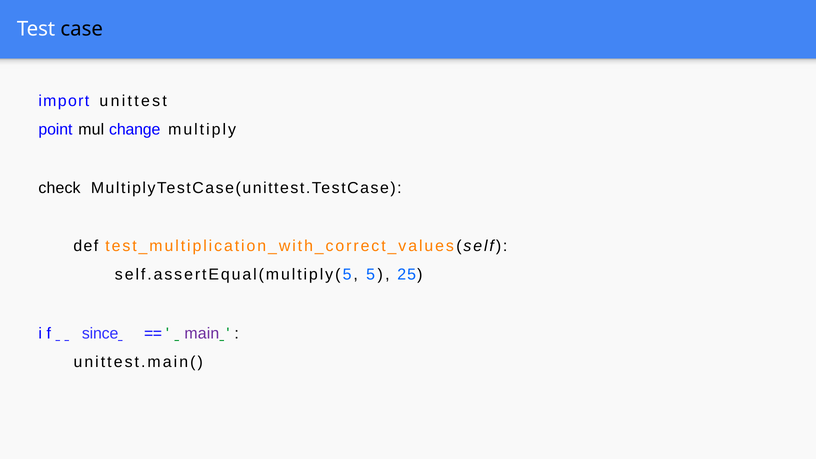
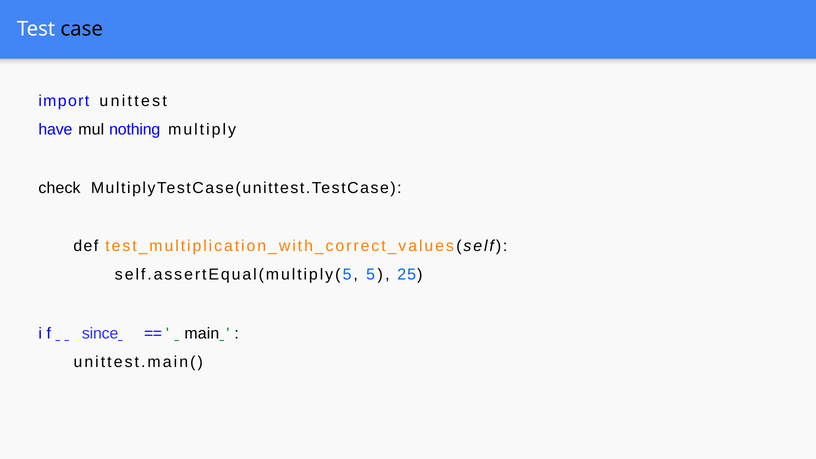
point: point -> have
change: change -> nothing
main colour: purple -> black
